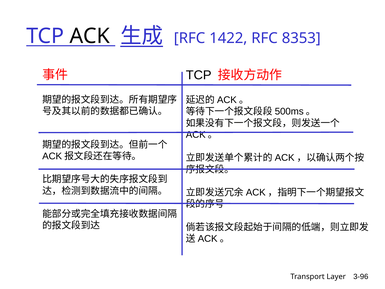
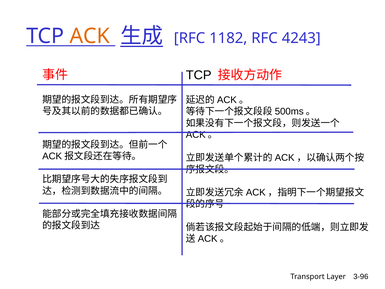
ACK colour: black -> orange
1422: 1422 -> 1182
8353: 8353 -> 4243
